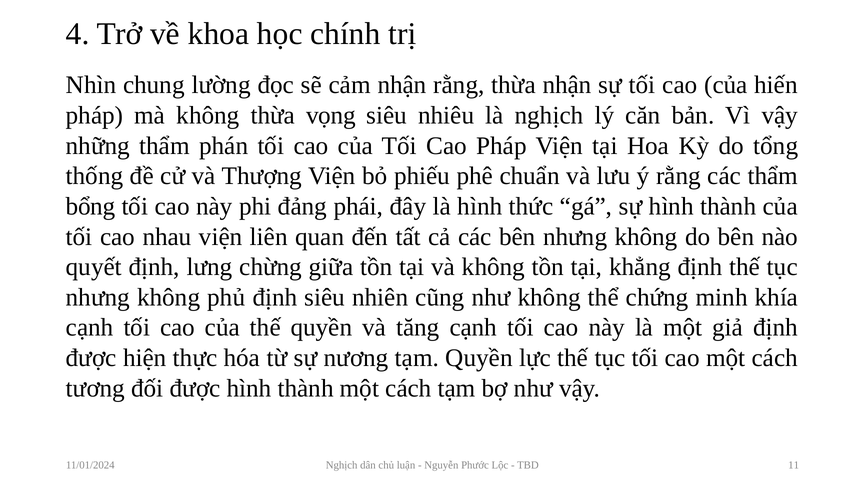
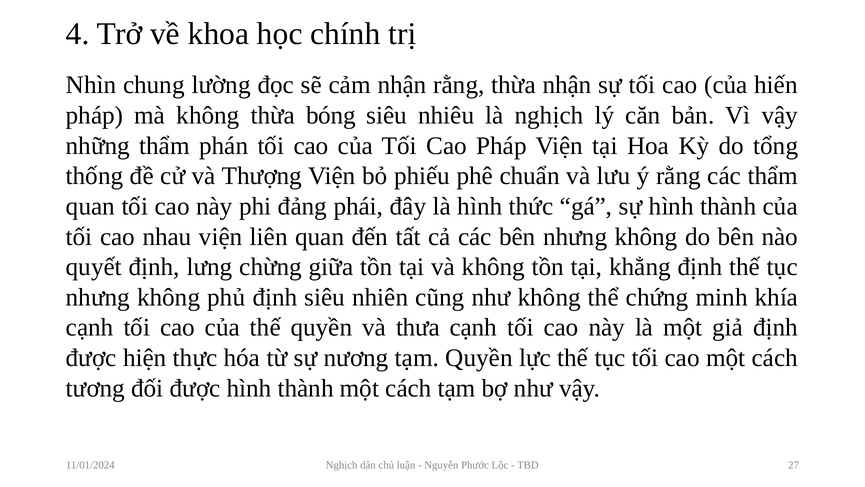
vọng: vọng -> bóng
bổng at (91, 206): bổng -> quan
tăng: tăng -> thưa
11: 11 -> 27
